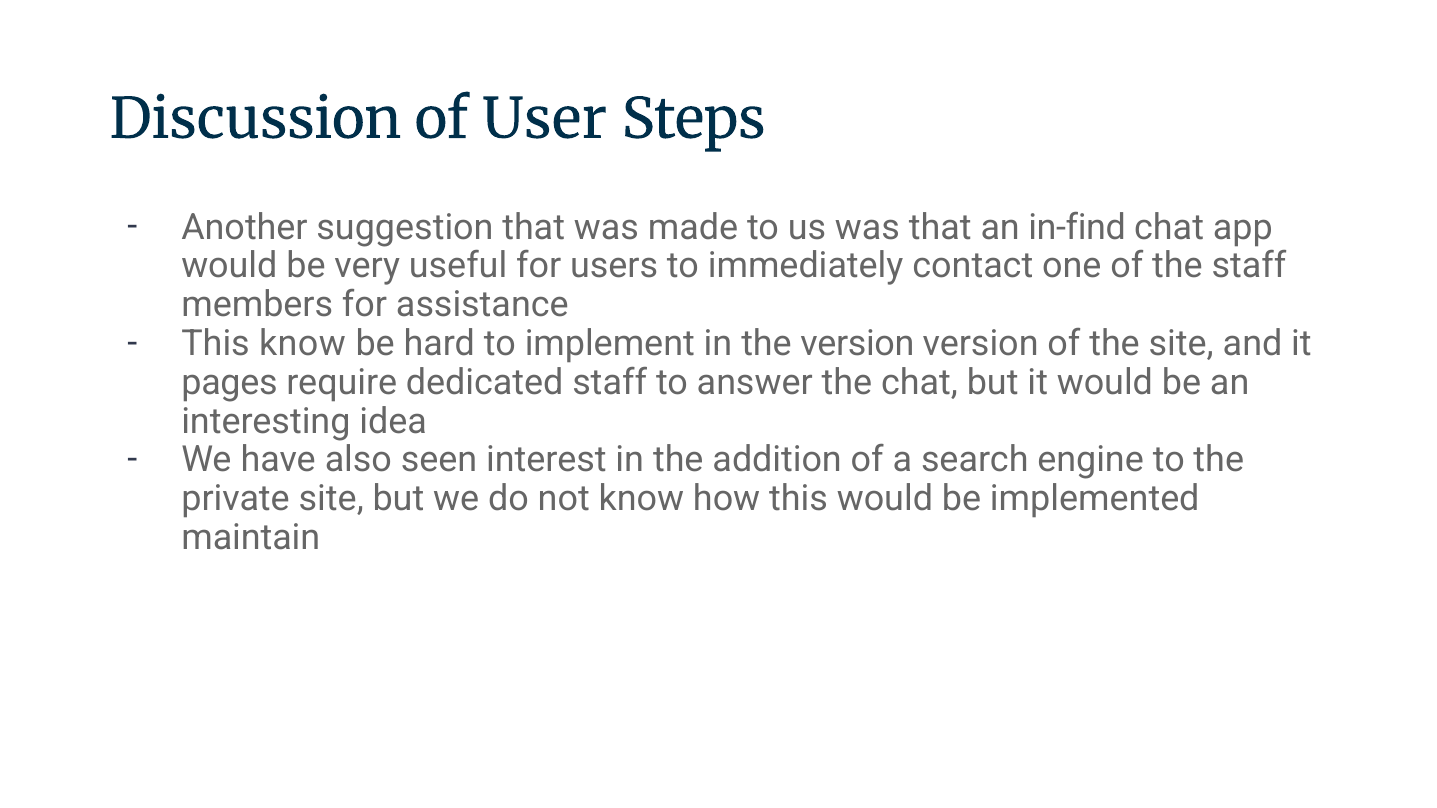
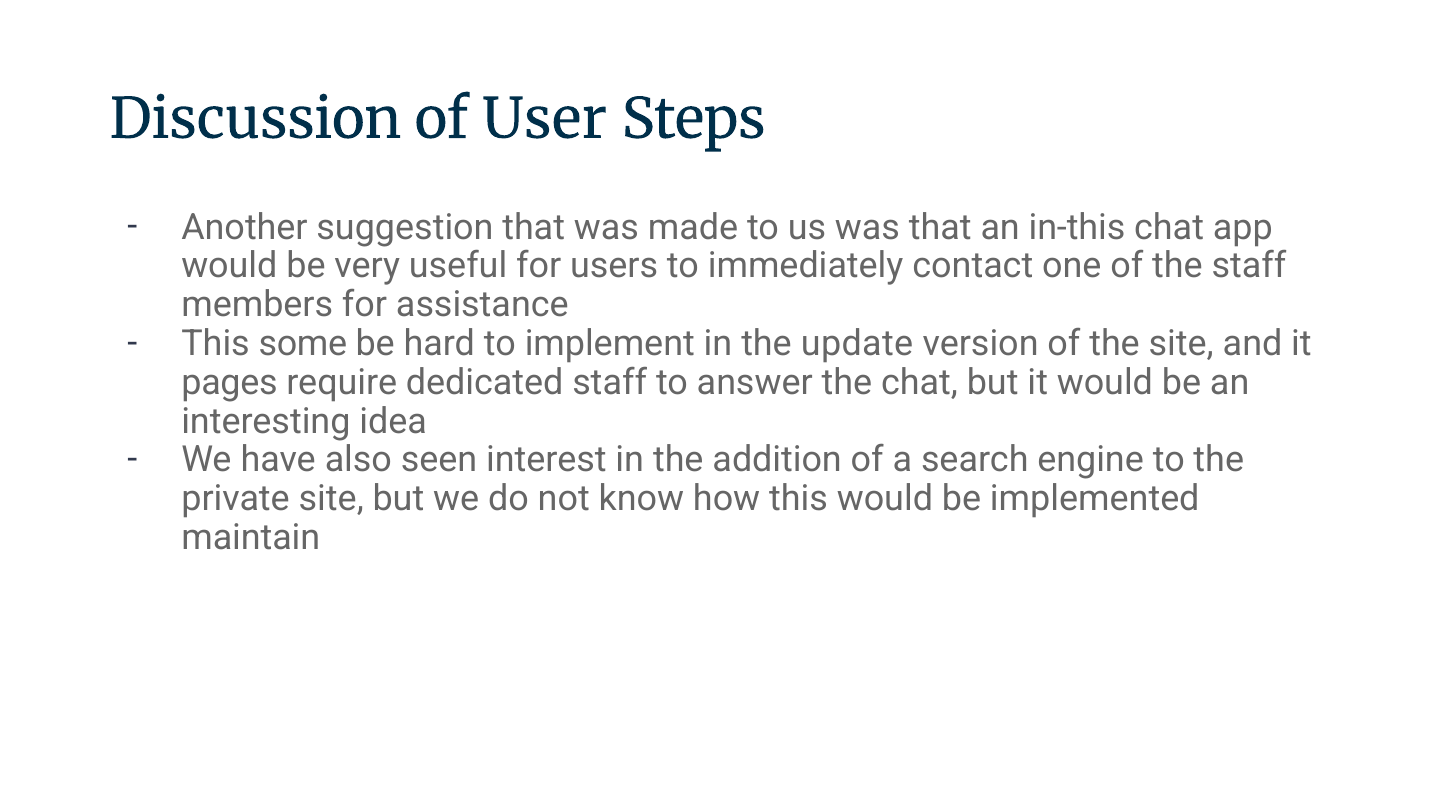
in-find: in-find -> in-this
This know: know -> some
the version: version -> update
